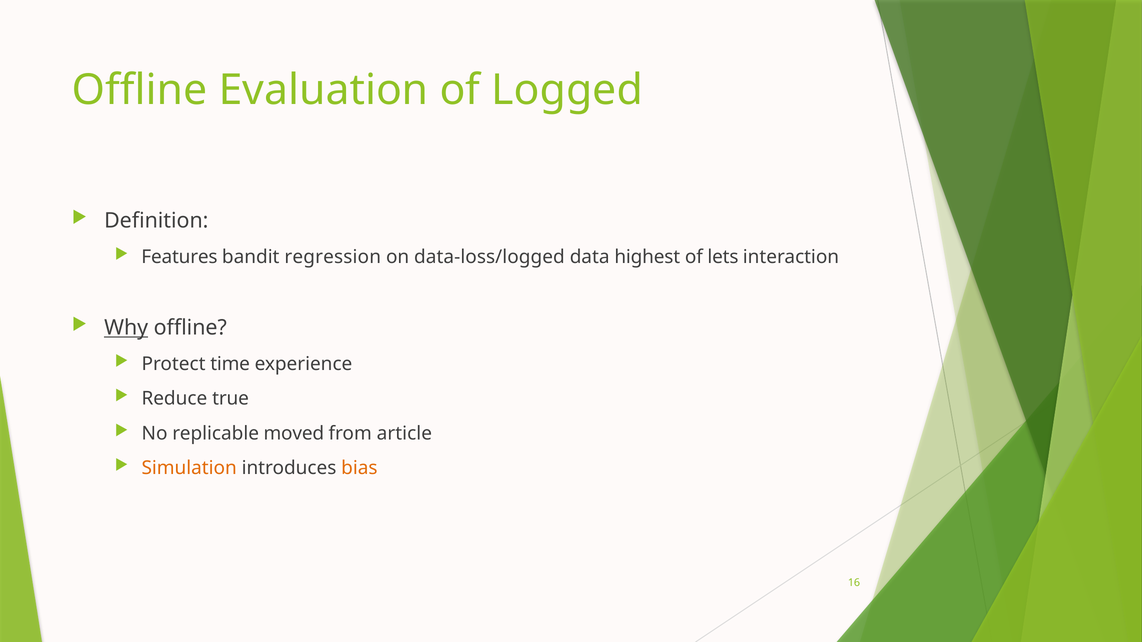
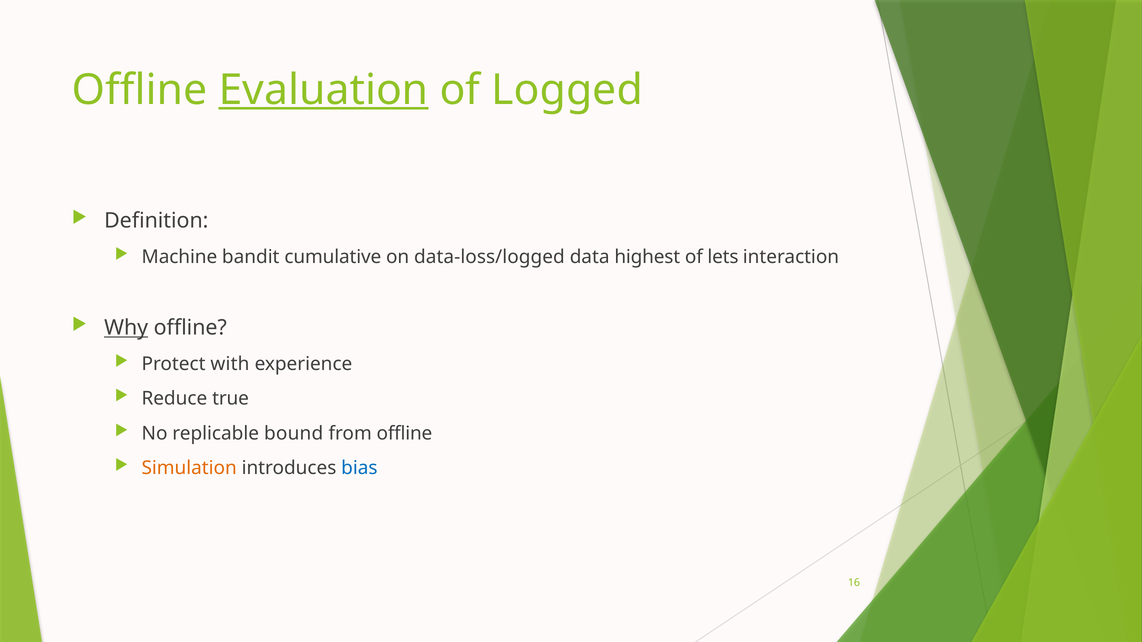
Evaluation underline: none -> present
Features: Features -> Machine
regression: regression -> cumulative
time: time -> with
moved: moved -> bound
from article: article -> offline
bias colour: orange -> blue
